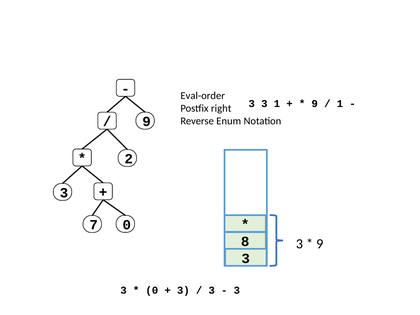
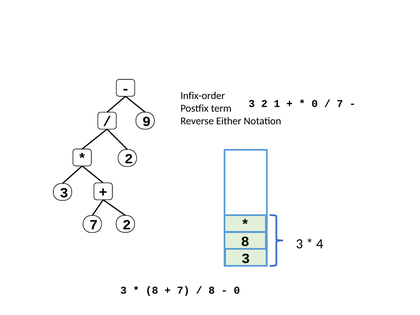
Eval-order: Eval-order -> Infix-order
3 3: 3 -> 2
9 at (315, 104): 9 -> 0
1 at (340, 104): 1 -> 7
right: right -> term
Enum: Enum -> Either
7 0: 0 -> 2
9 at (320, 244): 9 -> 4
0 at (152, 290): 0 -> 8
3 at (183, 290): 3 -> 7
3 at (212, 290): 3 -> 8
3 at (237, 290): 3 -> 0
